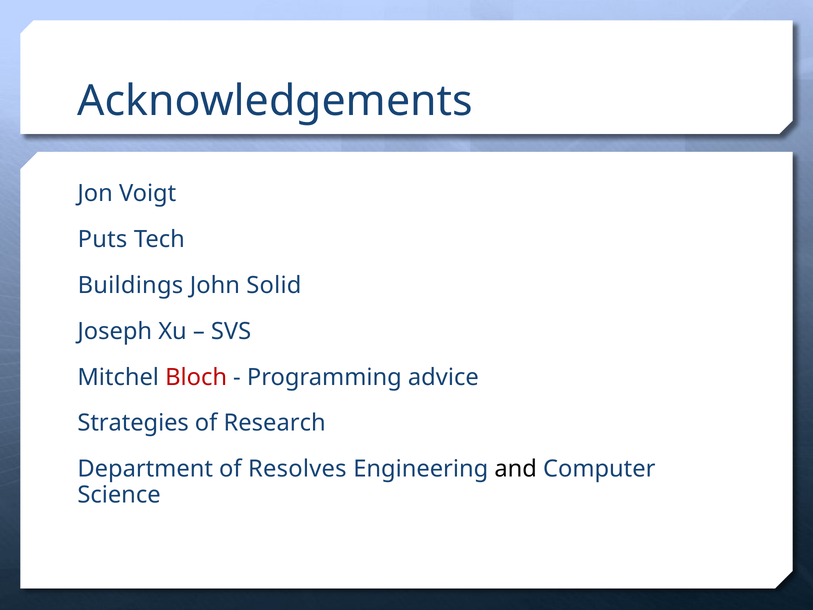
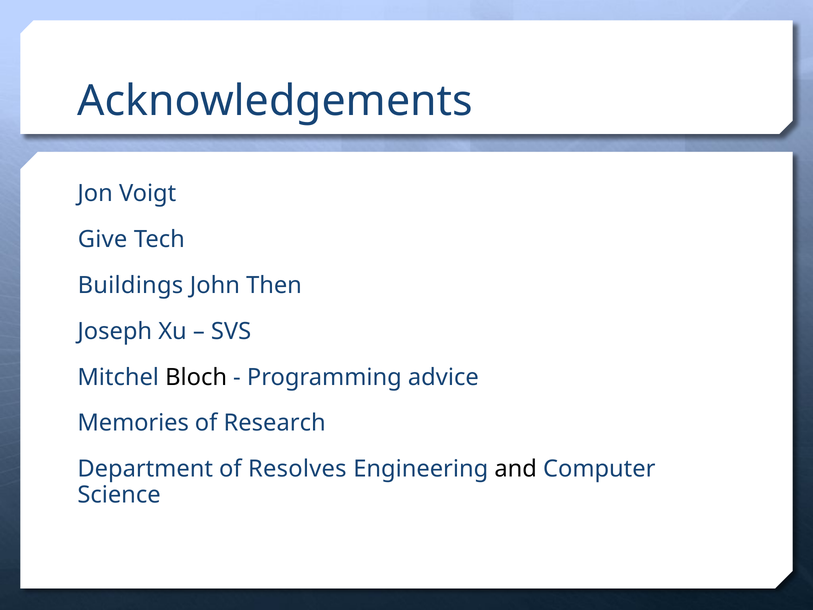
Puts: Puts -> Give
Solid: Solid -> Then
Bloch colour: red -> black
Strategies: Strategies -> Memories
